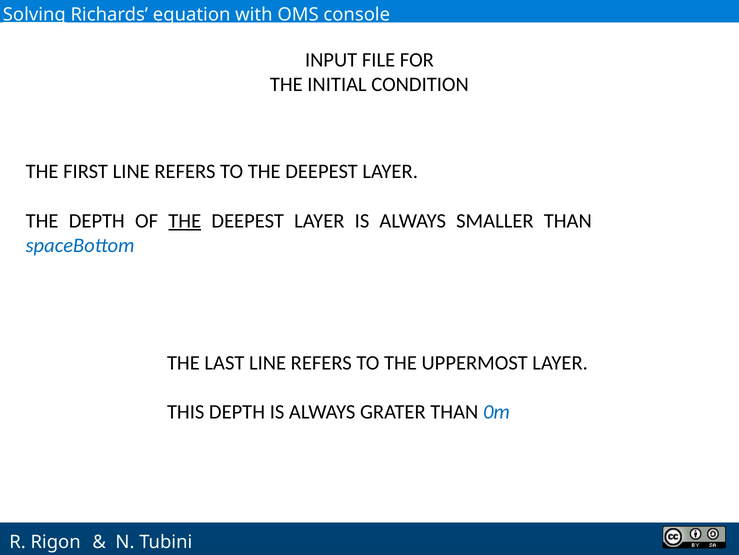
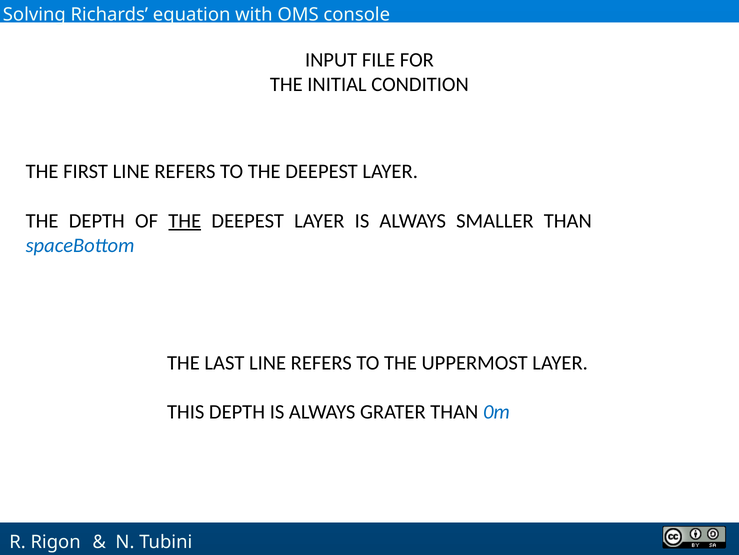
Solving underline: present -> none
